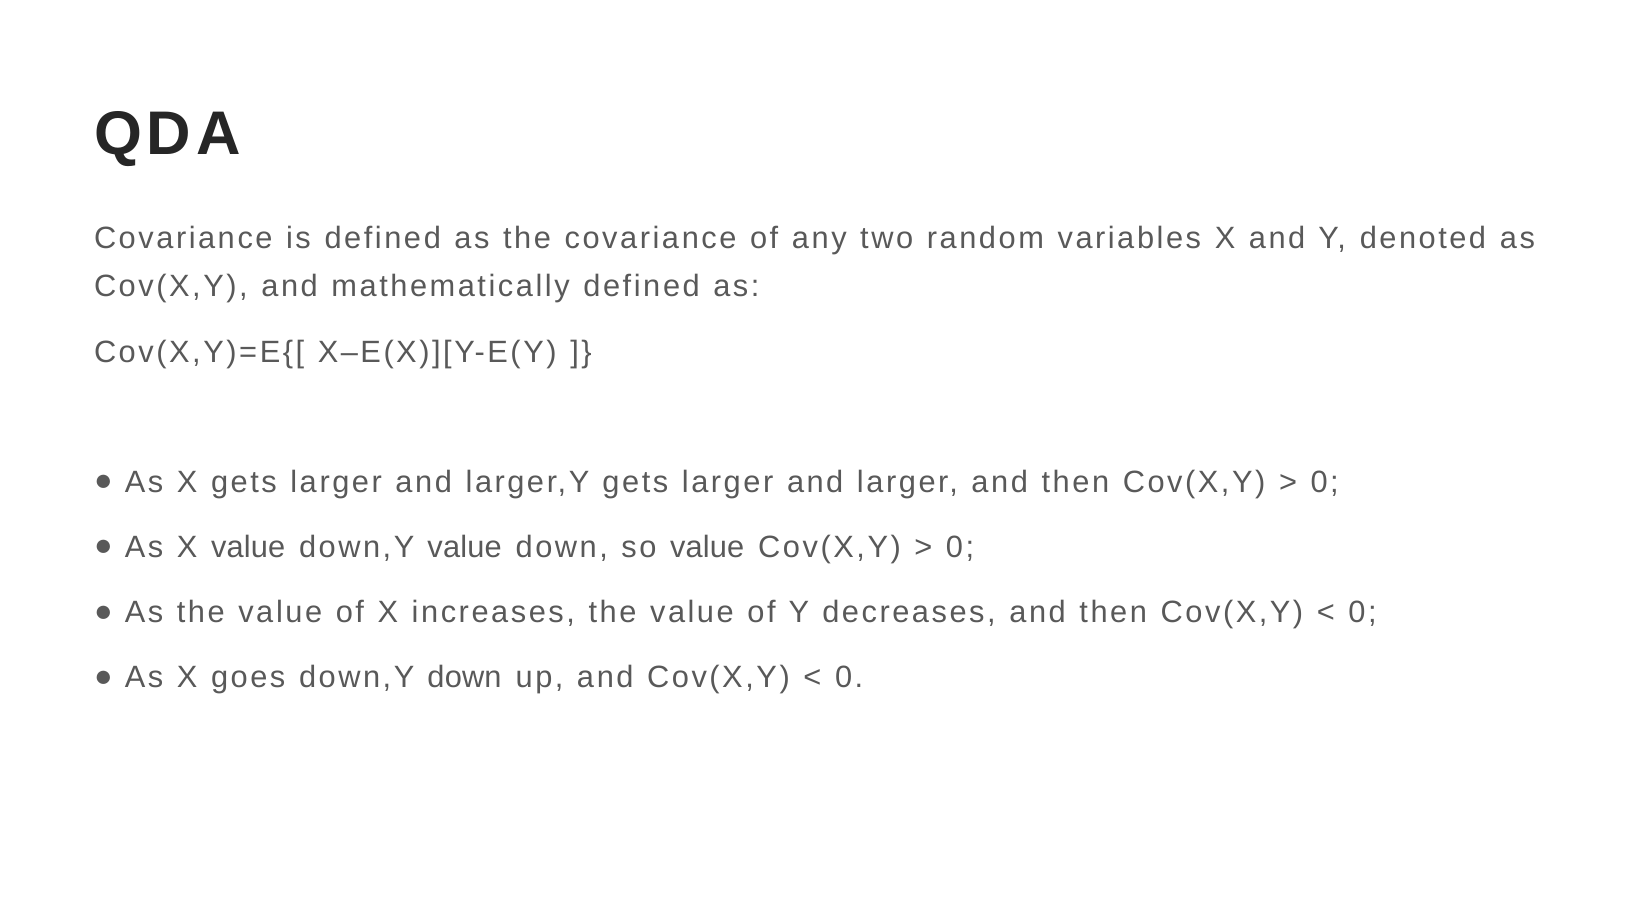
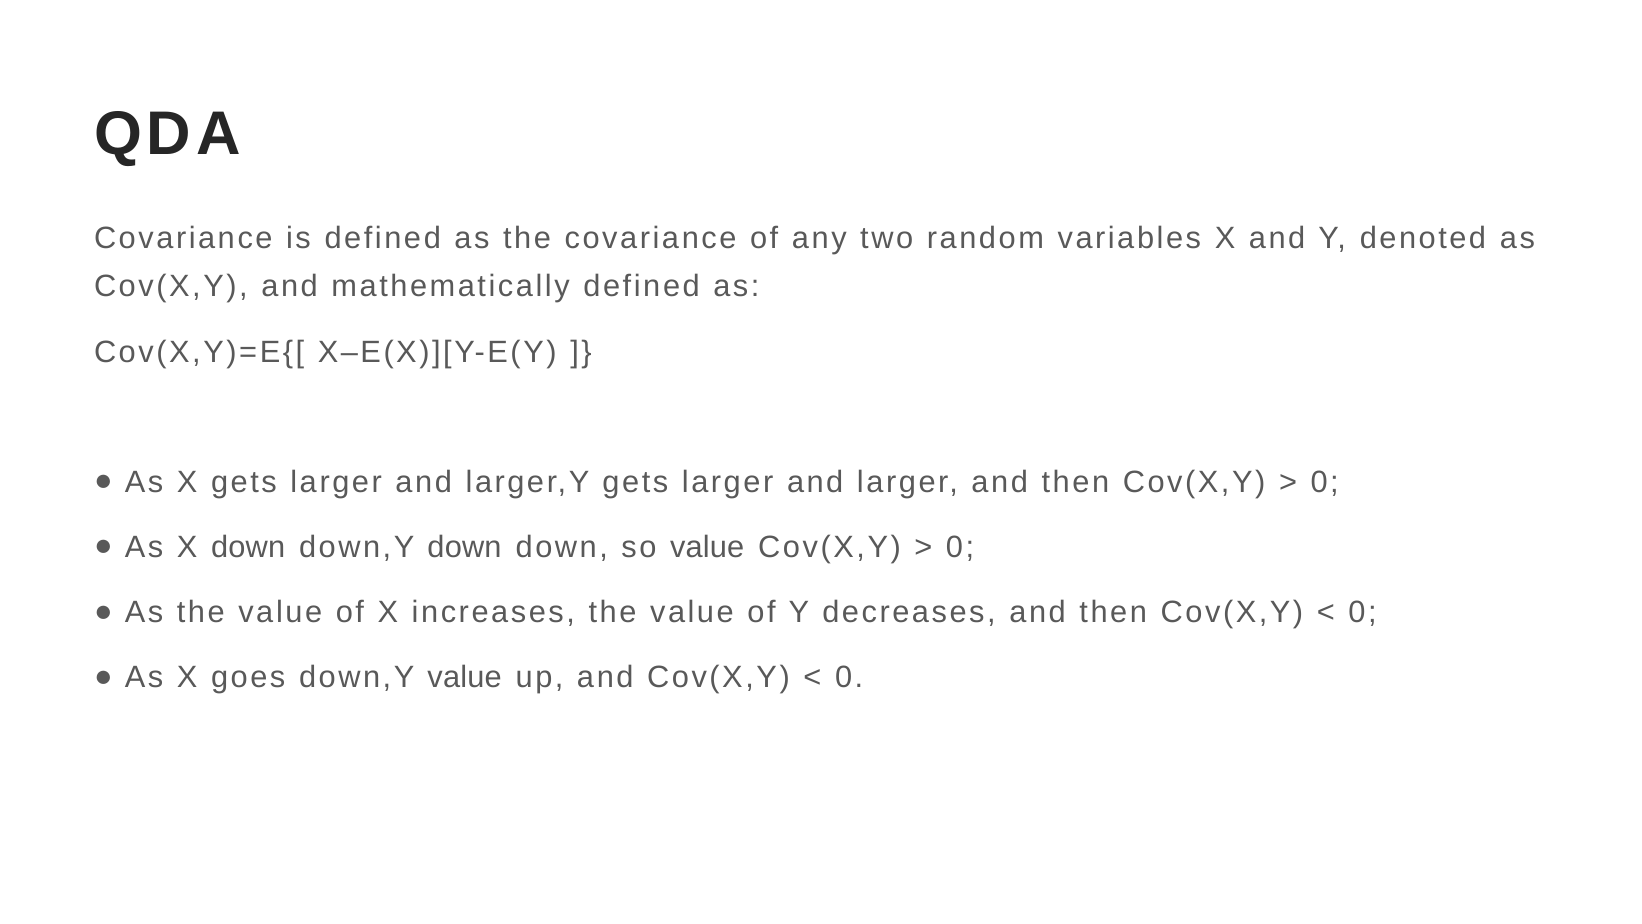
X value: value -> down
down,Y value: value -> down
down,Y down: down -> value
